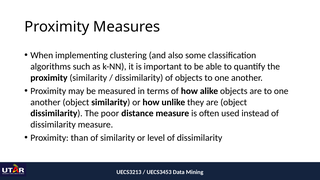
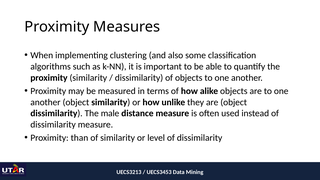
poor: poor -> male
